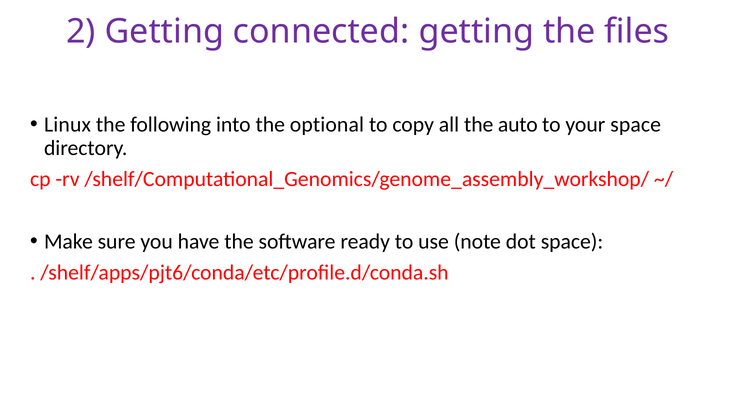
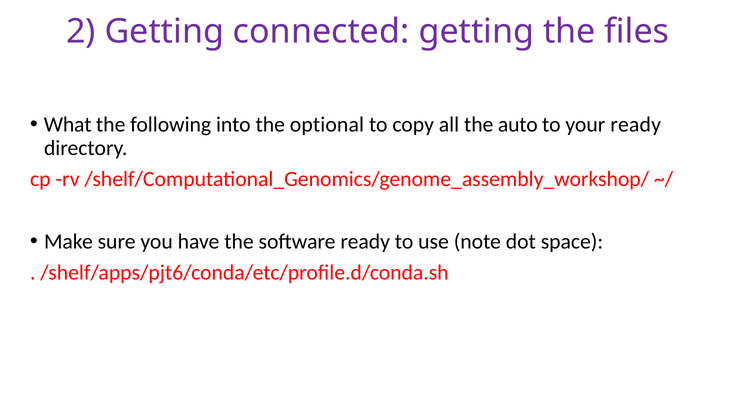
Linux: Linux -> What
your space: space -> ready
